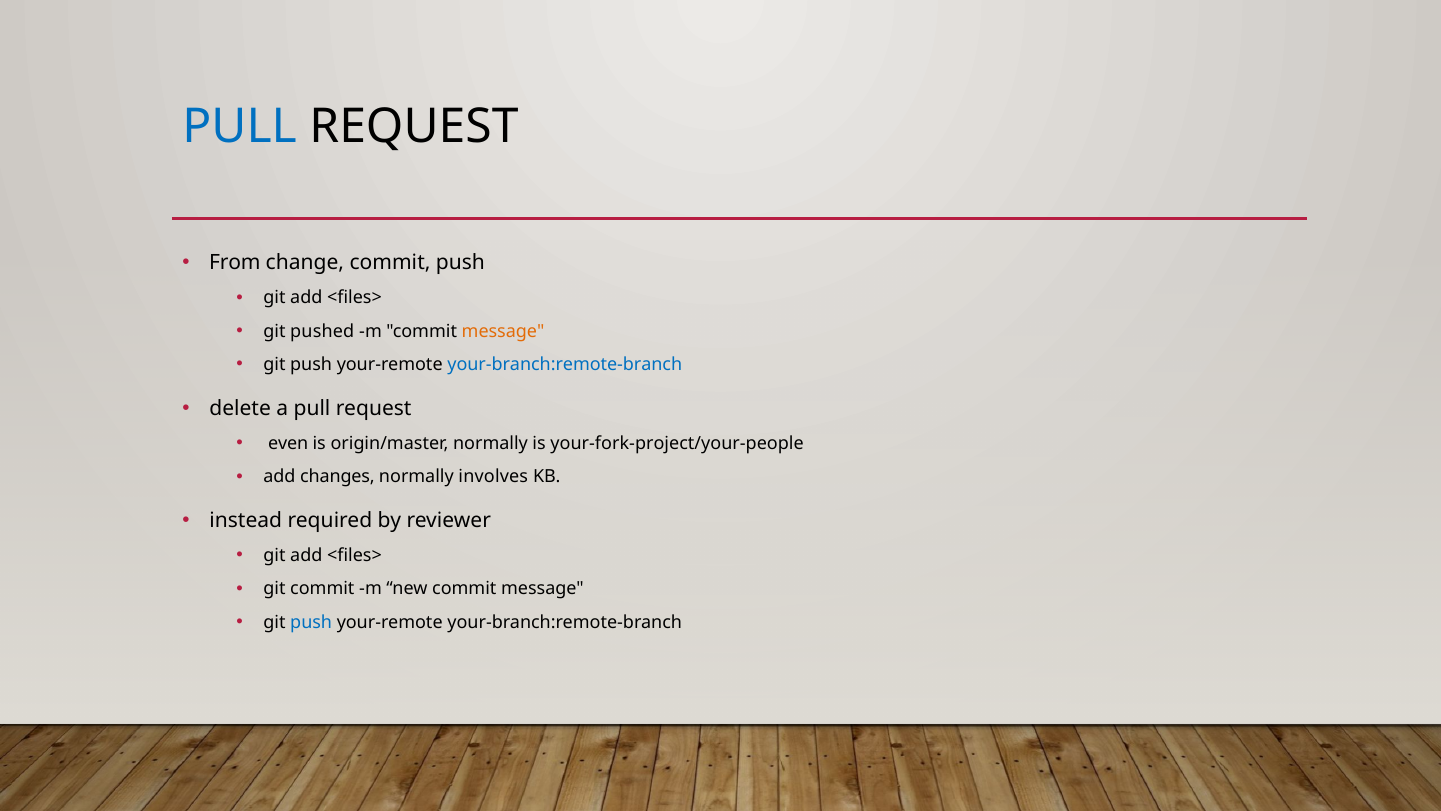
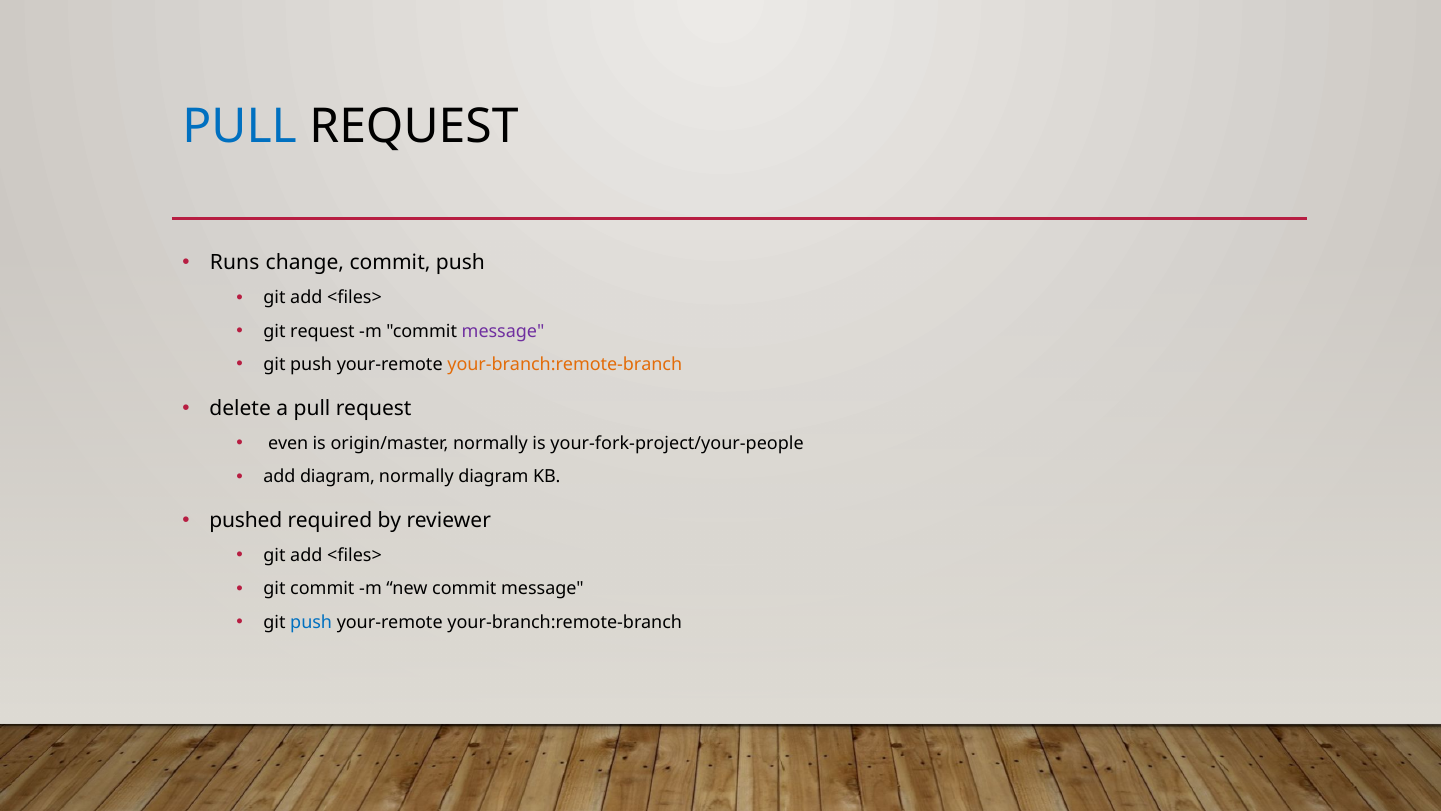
From: From -> Runs
git pushed: pushed -> request
message at (503, 331) colour: orange -> purple
your-branch:remote-branch at (565, 365) colour: blue -> orange
add changes: changes -> diagram
normally involves: involves -> diagram
instead: instead -> pushed
